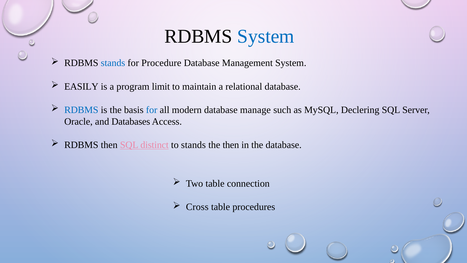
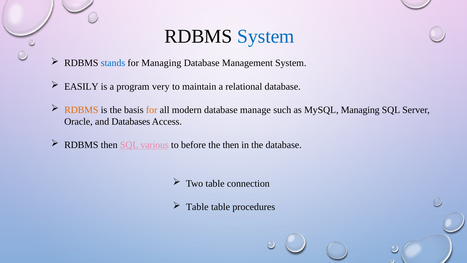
for Procedure: Procedure -> Managing
limit: limit -> very
RDBMS at (81, 110) colour: blue -> orange
for at (152, 110) colour: blue -> orange
MySQL Declering: Declering -> Managing
distinct: distinct -> various
to stands: stands -> before
Cross at (197, 207): Cross -> Table
